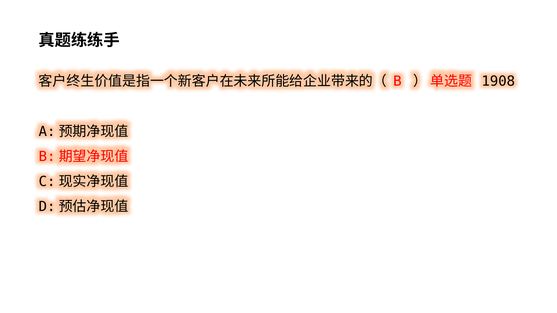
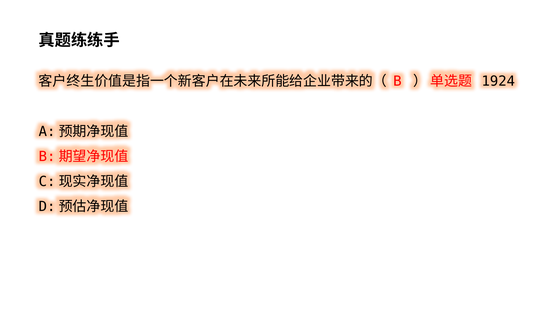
1908: 1908 -> 1924
